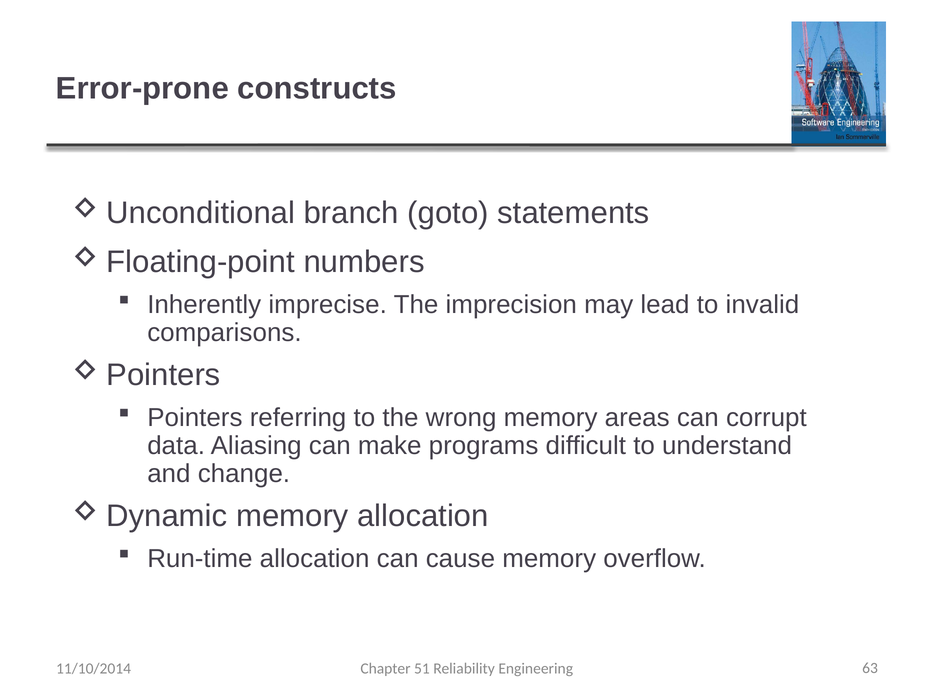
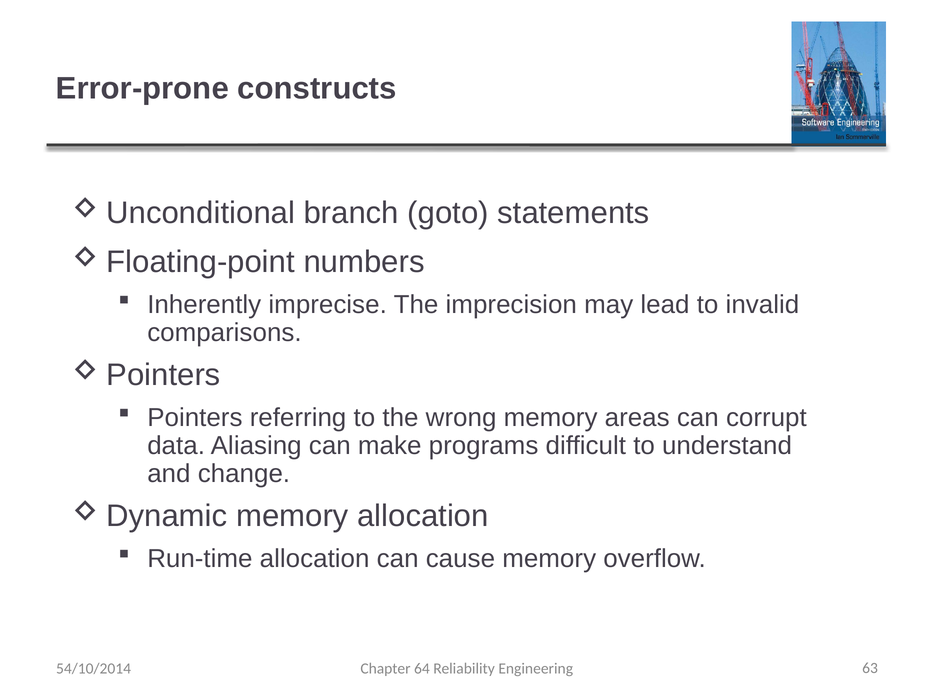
11/10/2014: 11/10/2014 -> 54/10/2014
51: 51 -> 64
